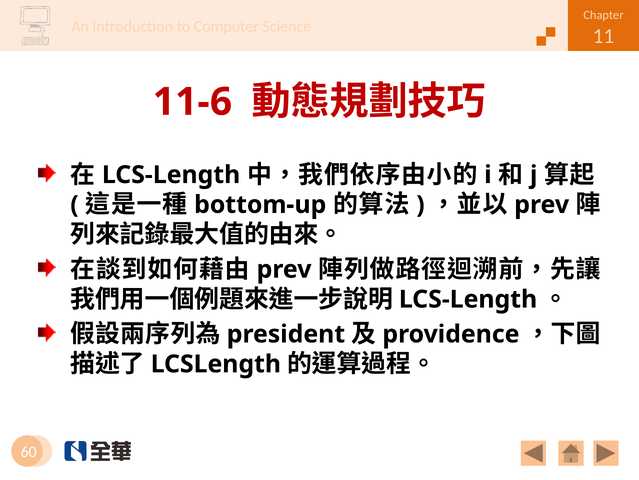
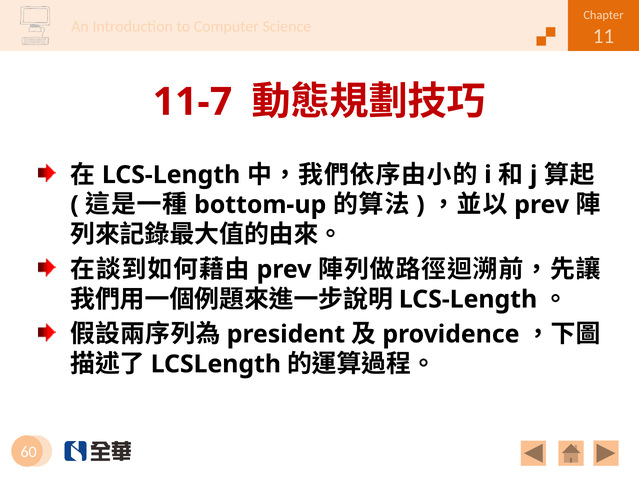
11-6: 11-6 -> 11-7
